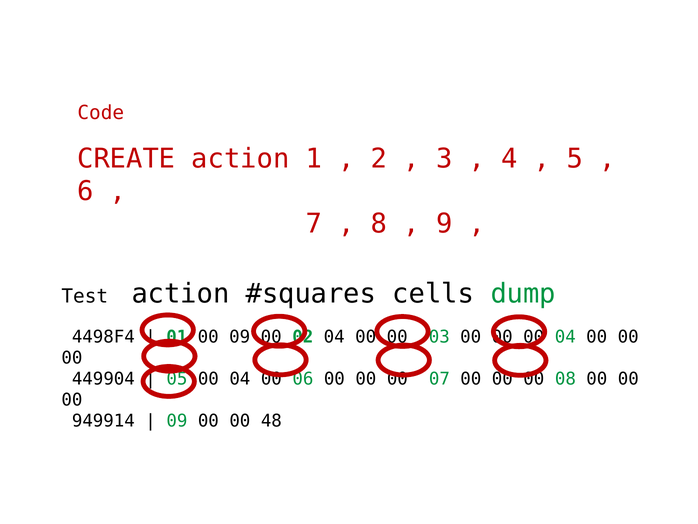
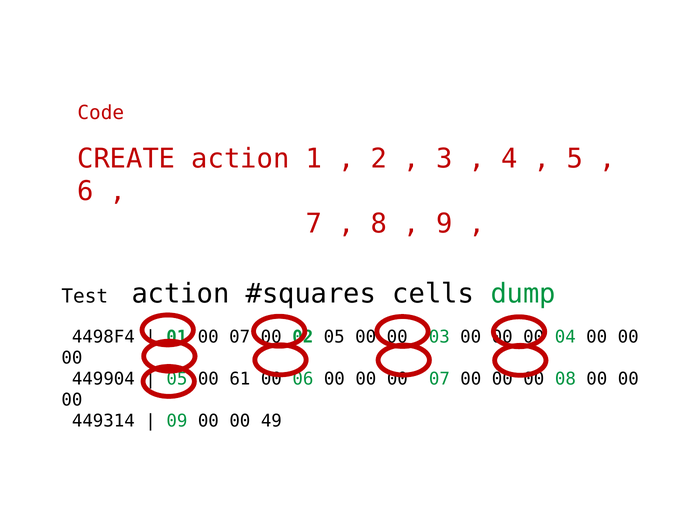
09 at (240, 337): 09 -> 07
04 at (334, 337): 04 -> 05
04 at (240, 379): 04 -> 61
949914: 949914 -> 449314
48: 48 -> 49
